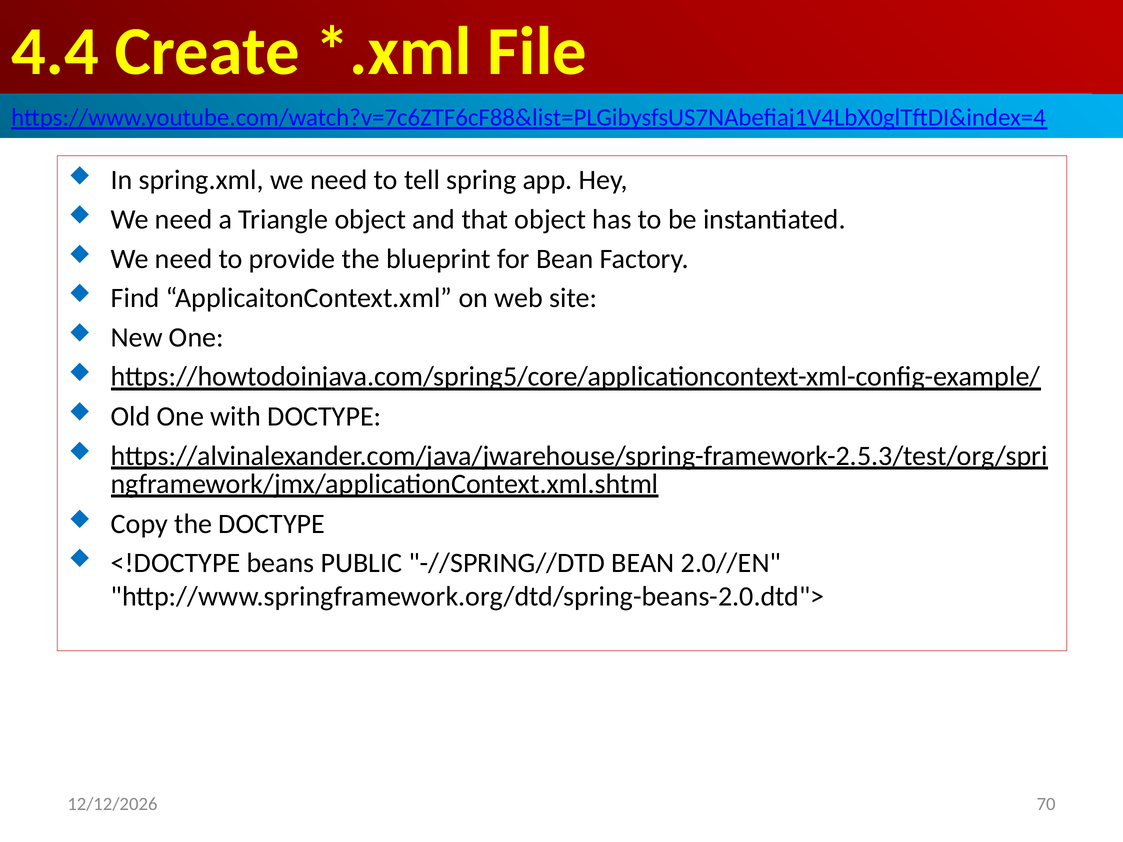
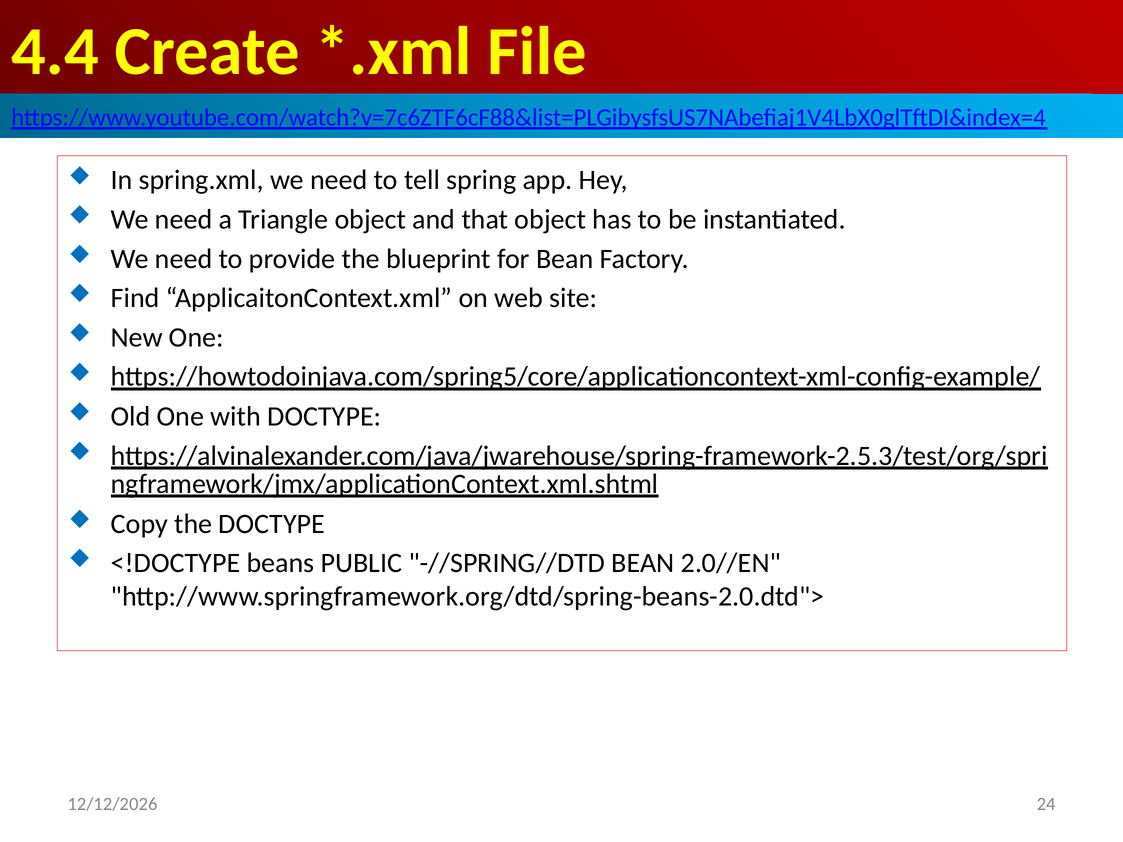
70: 70 -> 24
